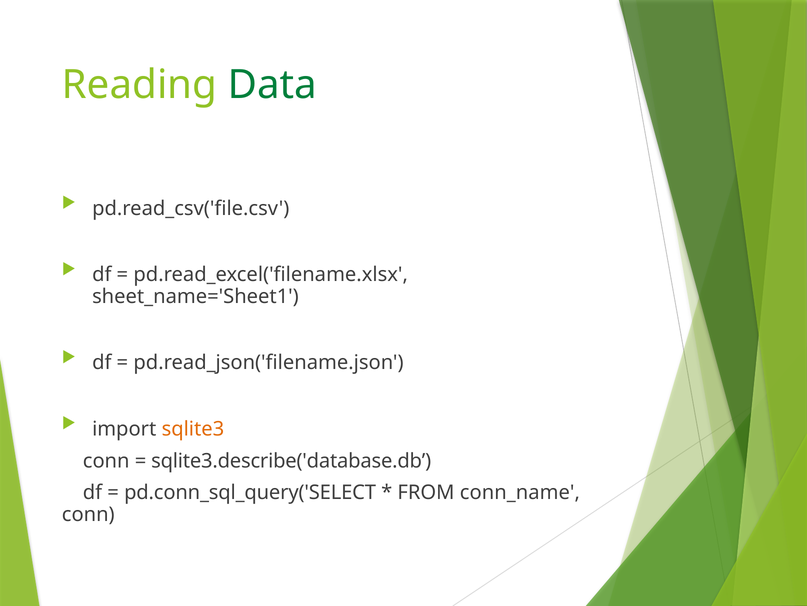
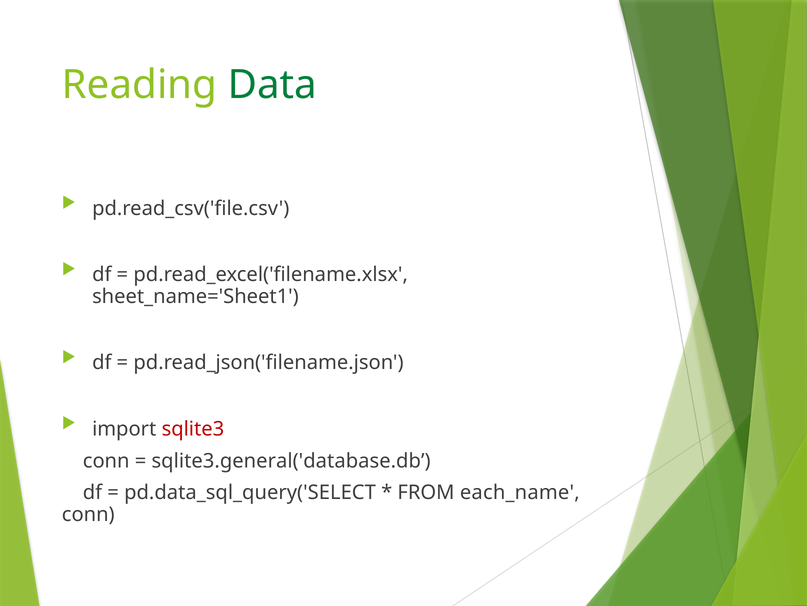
sqlite3 colour: orange -> red
sqlite3.describe('database.db: sqlite3.describe('database.db -> sqlite3.general('database.db
pd.conn_sql_query('SELECT: pd.conn_sql_query('SELECT -> pd.data_sql_query('SELECT
conn_name: conn_name -> each_name
